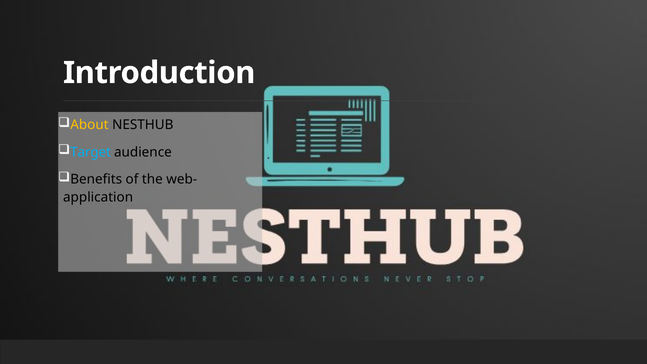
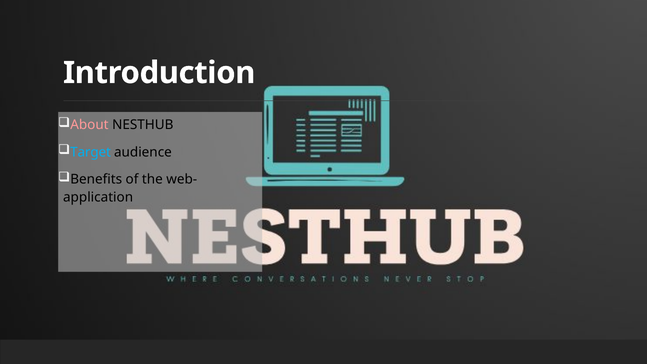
About colour: yellow -> pink
